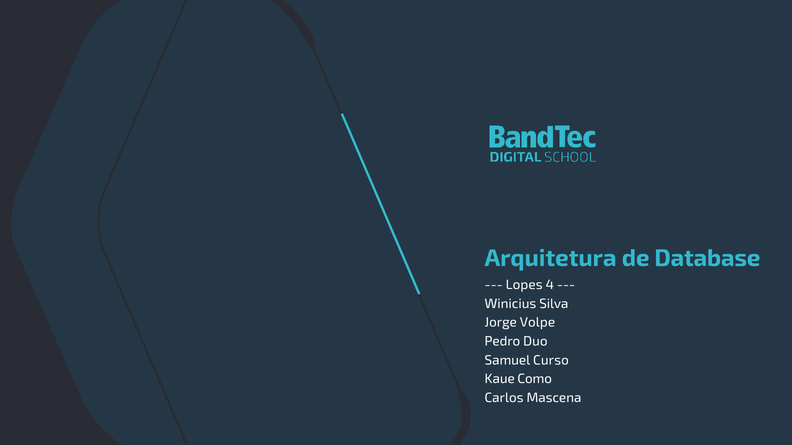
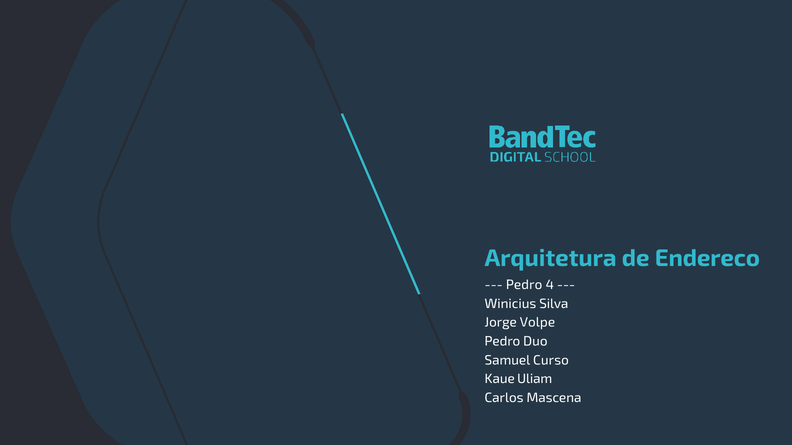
Database: Database -> Endereco
Lopes at (524, 285): Lopes -> Pedro
Como: Como -> Uliam
